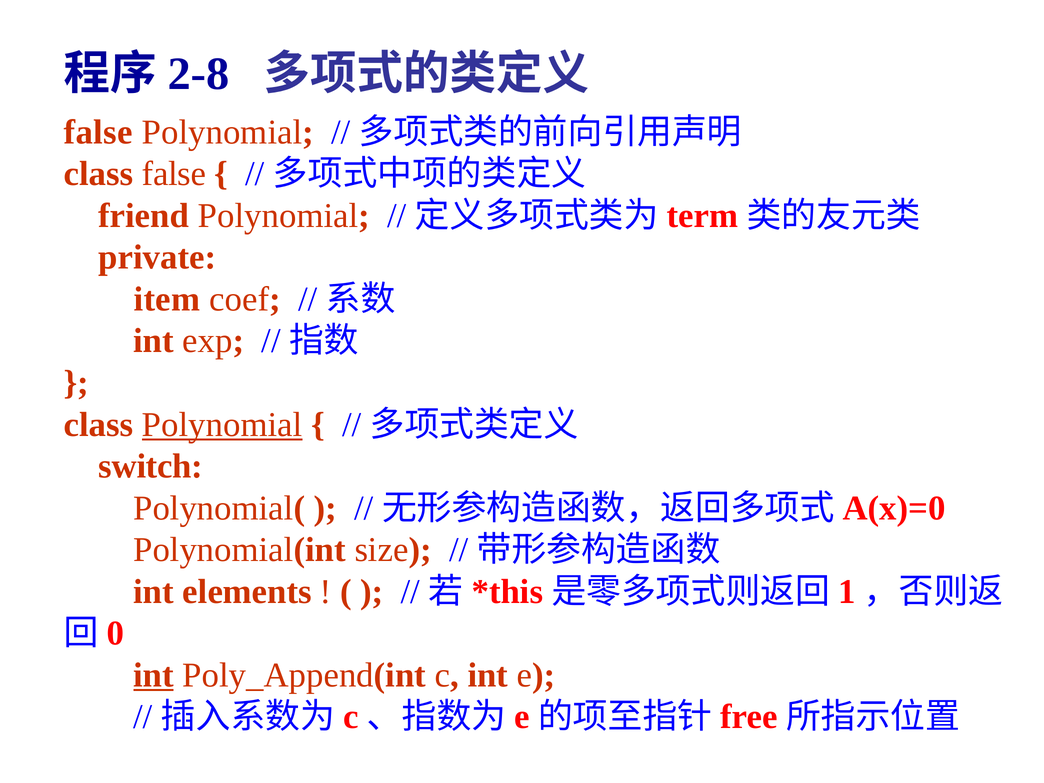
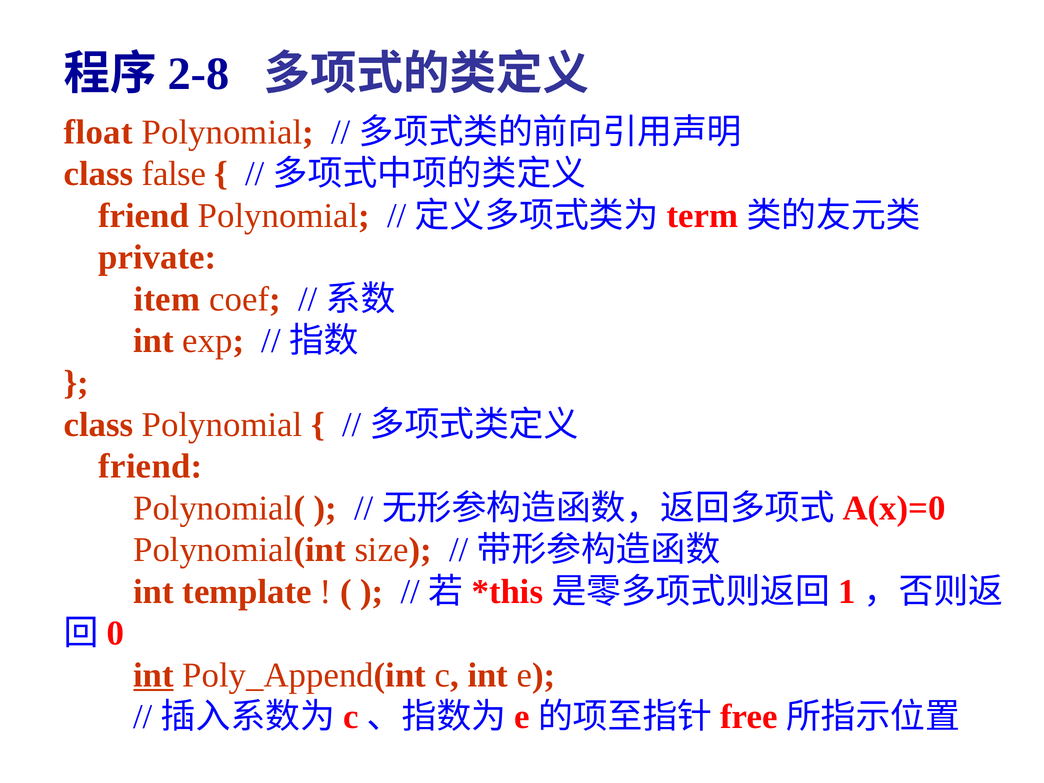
false at (98, 132): false -> float
Polynomial at (222, 425) underline: present -> none
switch at (151, 466): switch -> friend
elements: elements -> template
